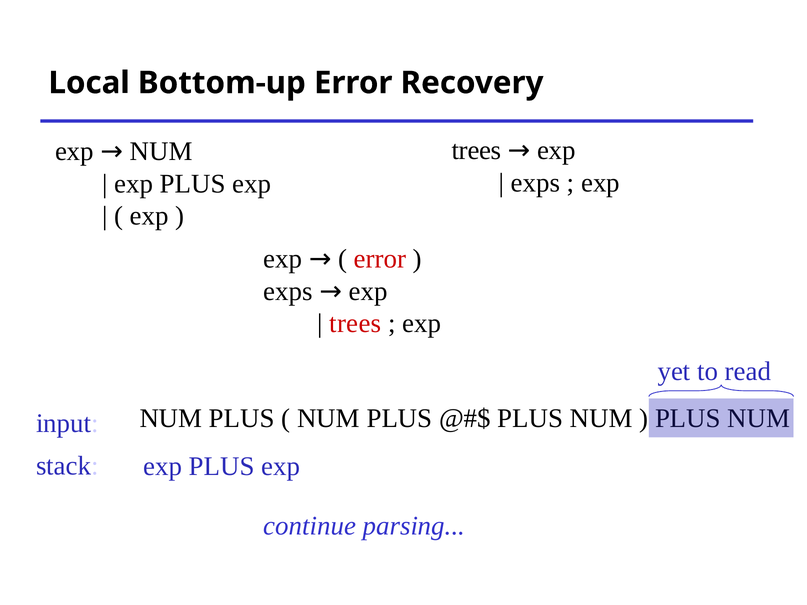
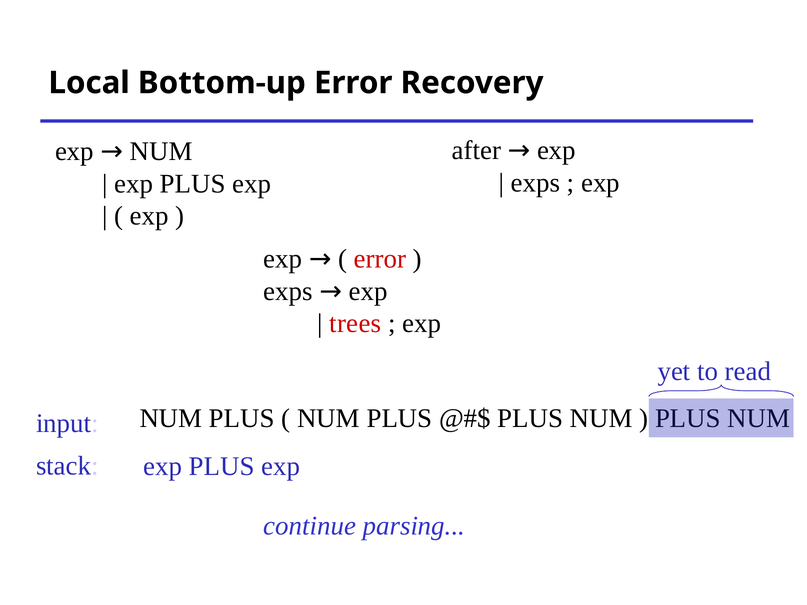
trees at (477, 150): trees -> after
